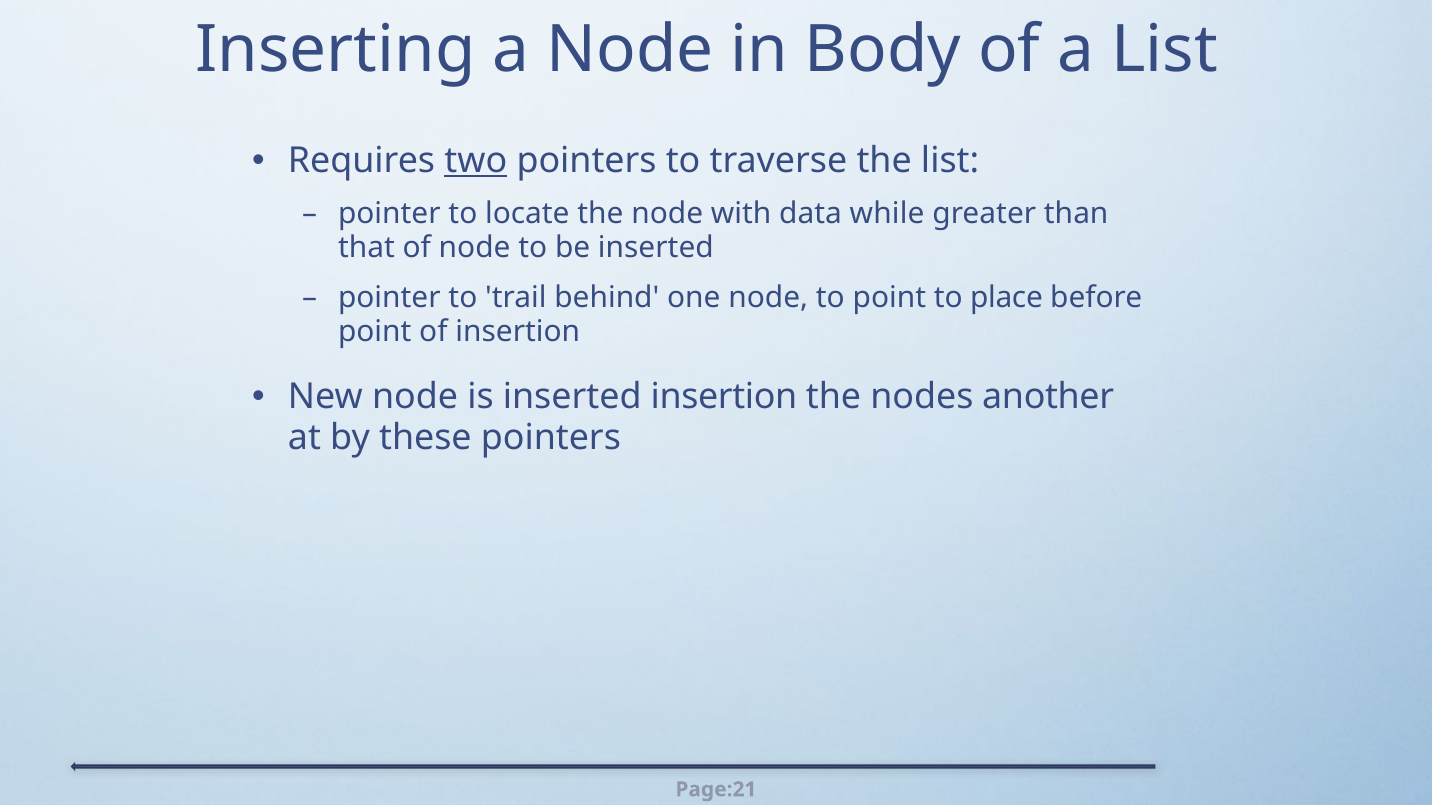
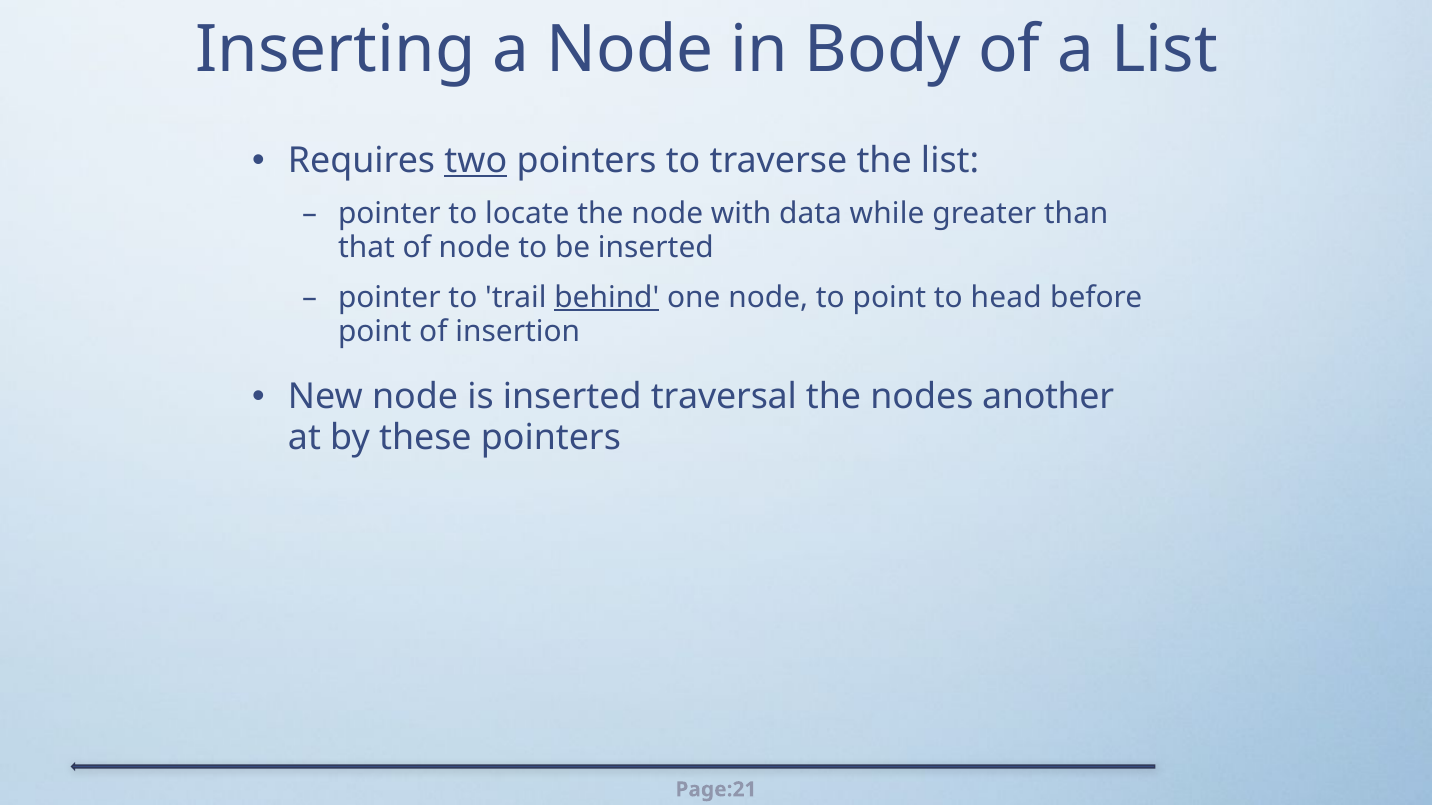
behind underline: none -> present
place: place -> head
inserted insertion: insertion -> traversal
